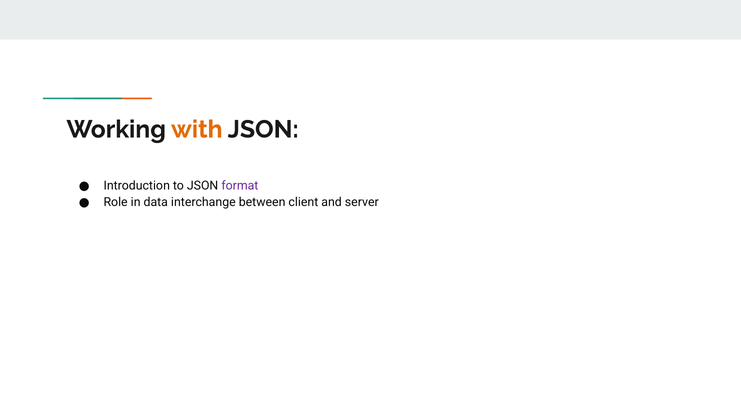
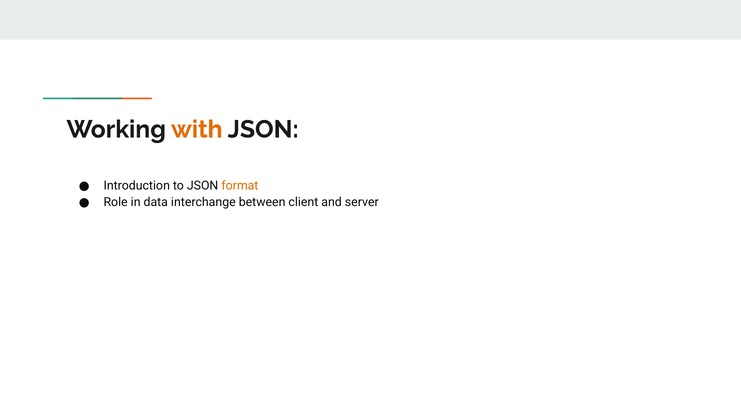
format colour: purple -> orange
